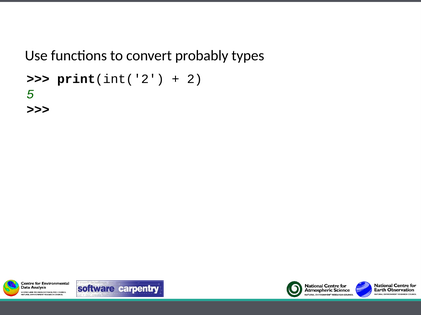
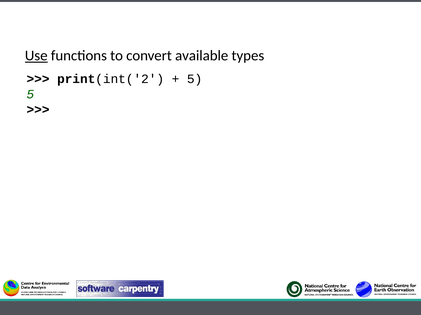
Use underline: none -> present
probably: probably -> available
2 at (195, 79): 2 -> 5
